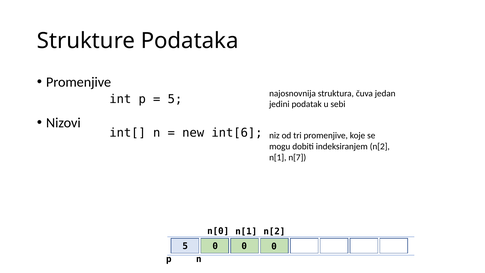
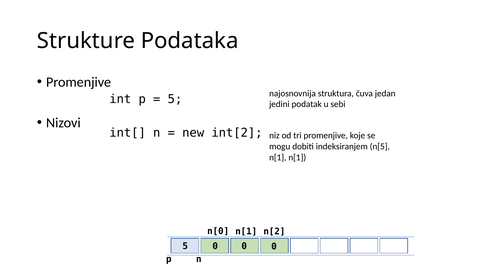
int[6: int[6 -> int[2
indeksiranjem n[2: n[2 -> n[5
n[1 n[7: n[7 -> n[1
